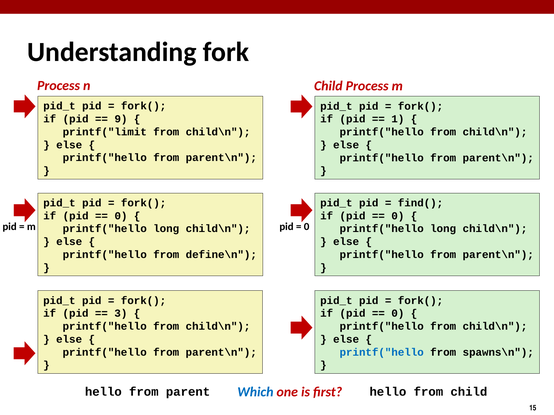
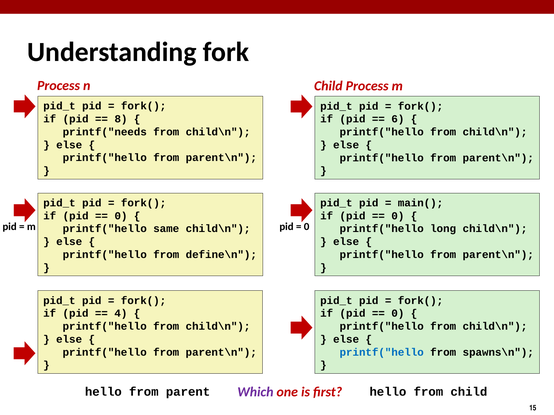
9: 9 -> 8
1: 1 -> 6
printf("limit: printf("limit -> printf("needs
find(: find( -> main(
long at (166, 229): long -> same
3: 3 -> 4
Which colour: blue -> purple
